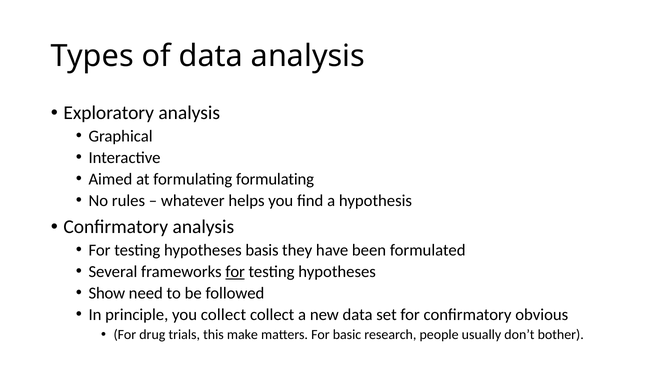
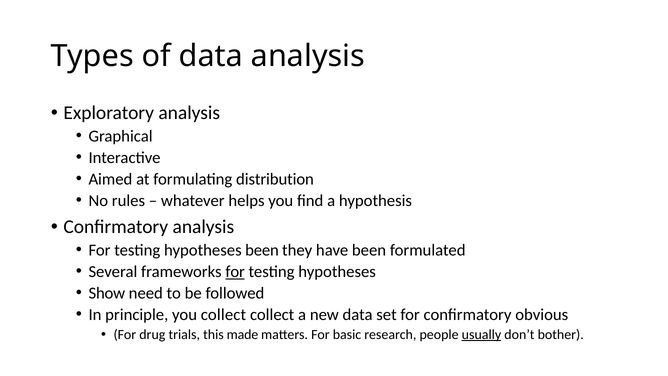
formulating formulating: formulating -> distribution
hypotheses basis: basis -> been
make: make -> made
usually underline: none -> present
